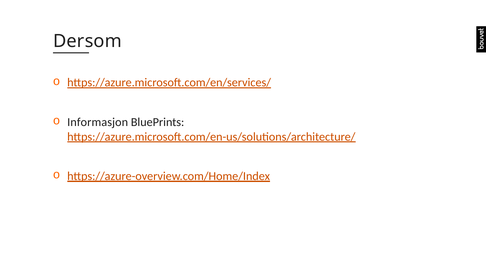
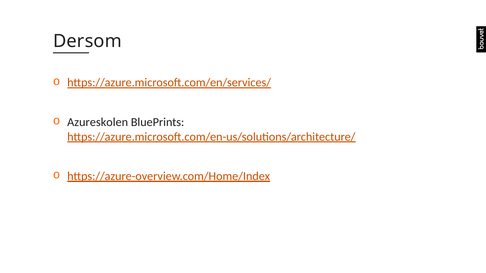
Informasjon: Informasjon -> Azureskolen
